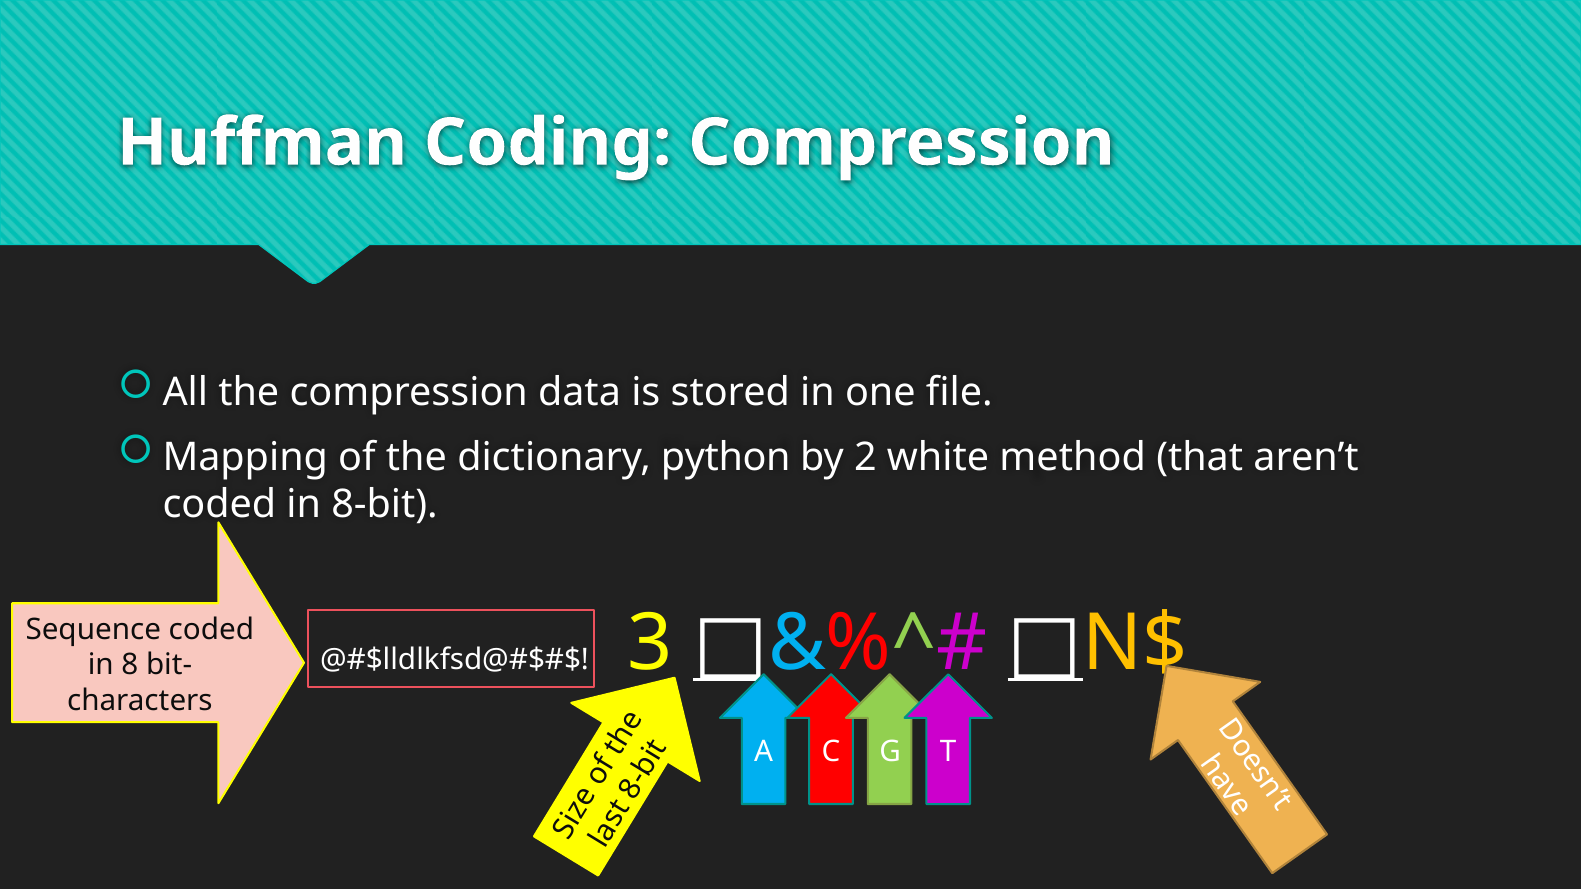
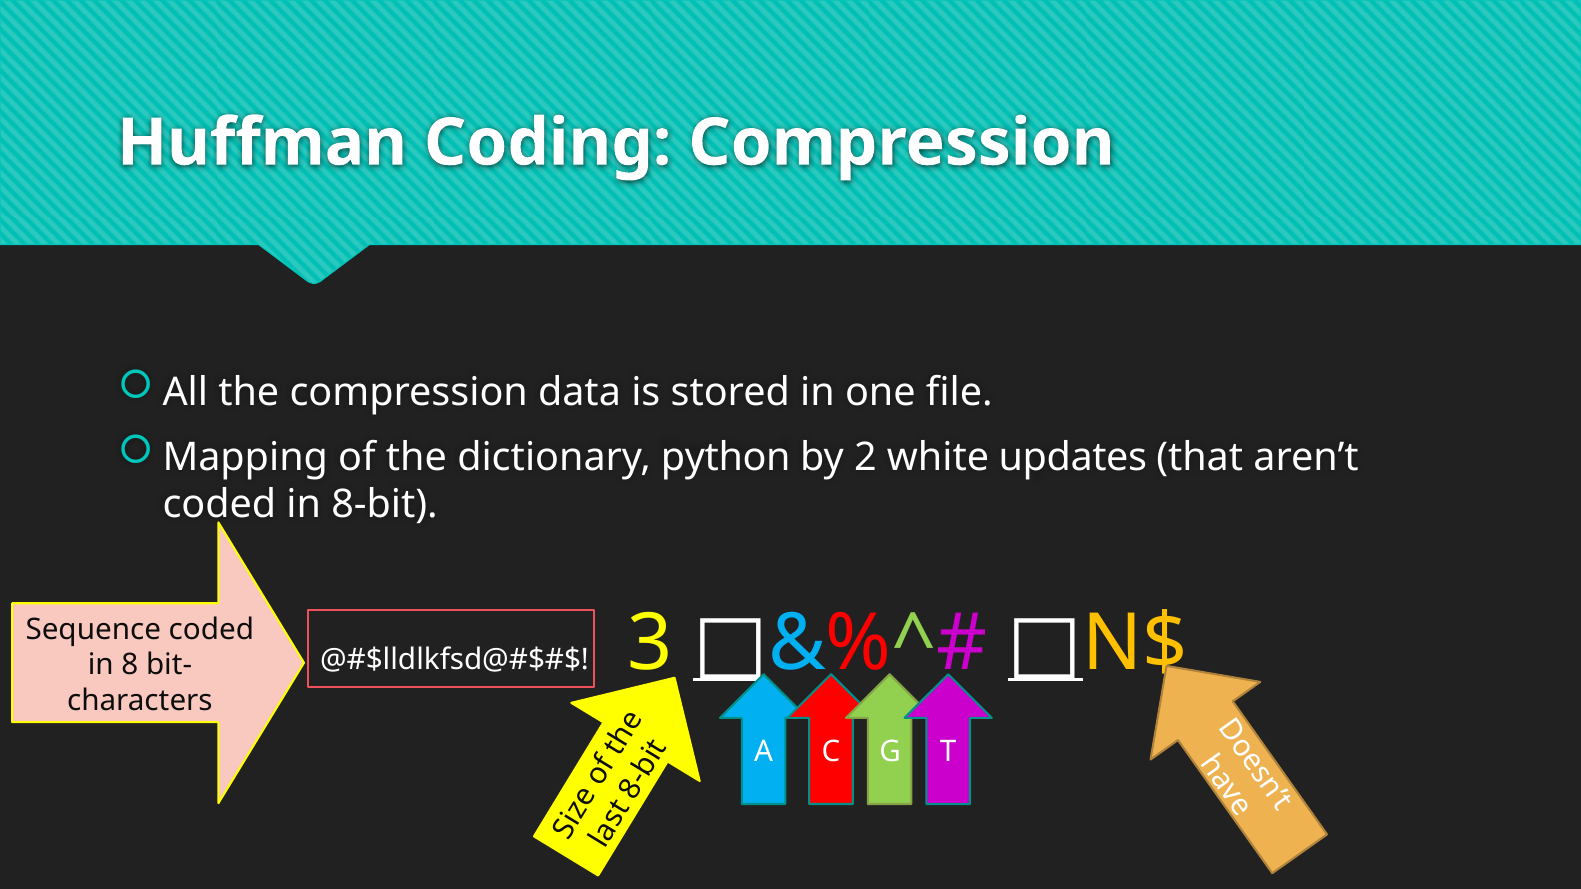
method: method -> updates
